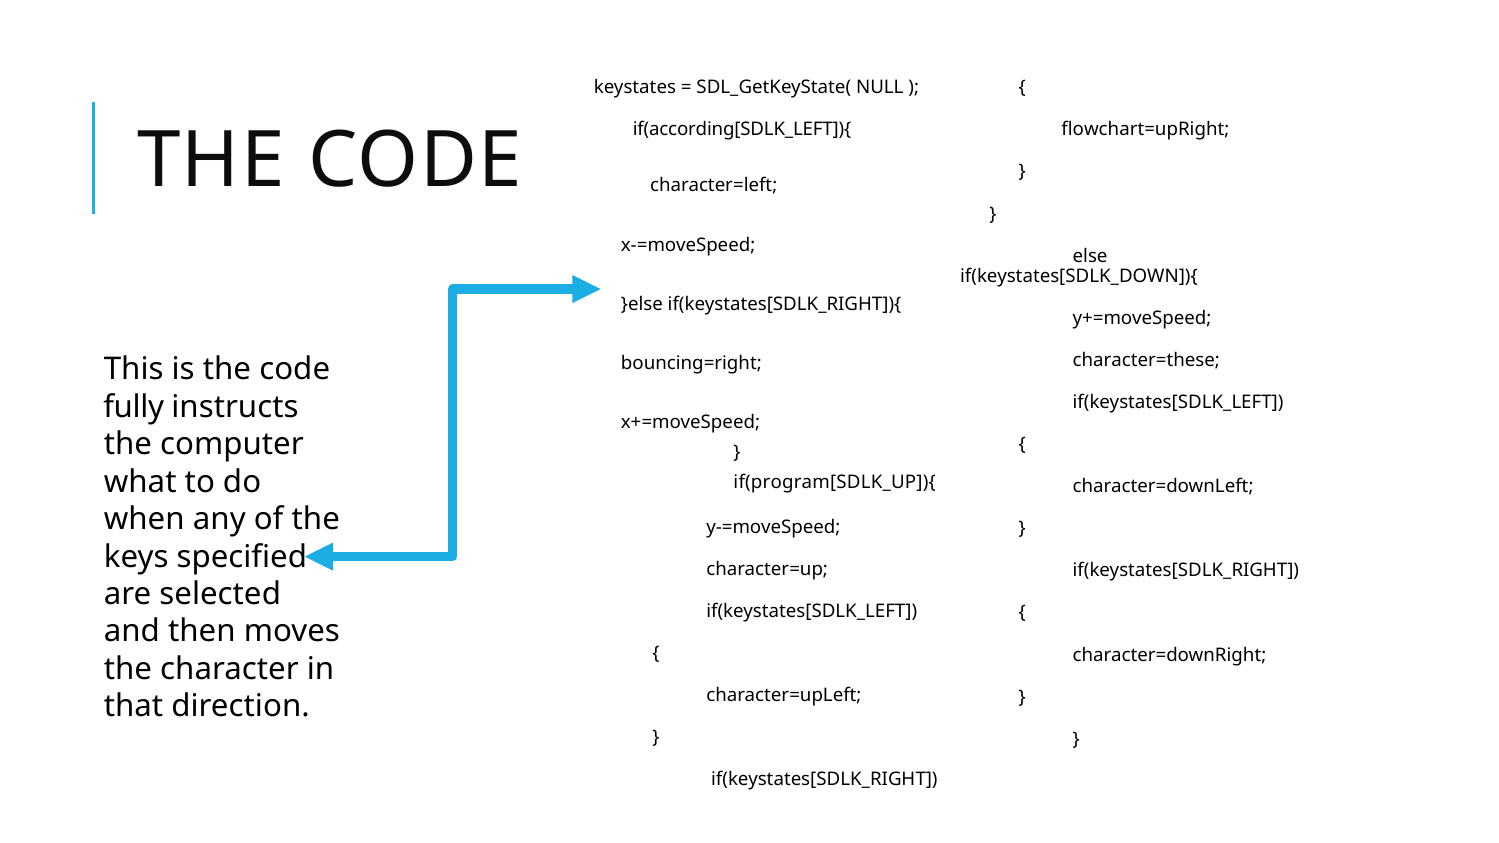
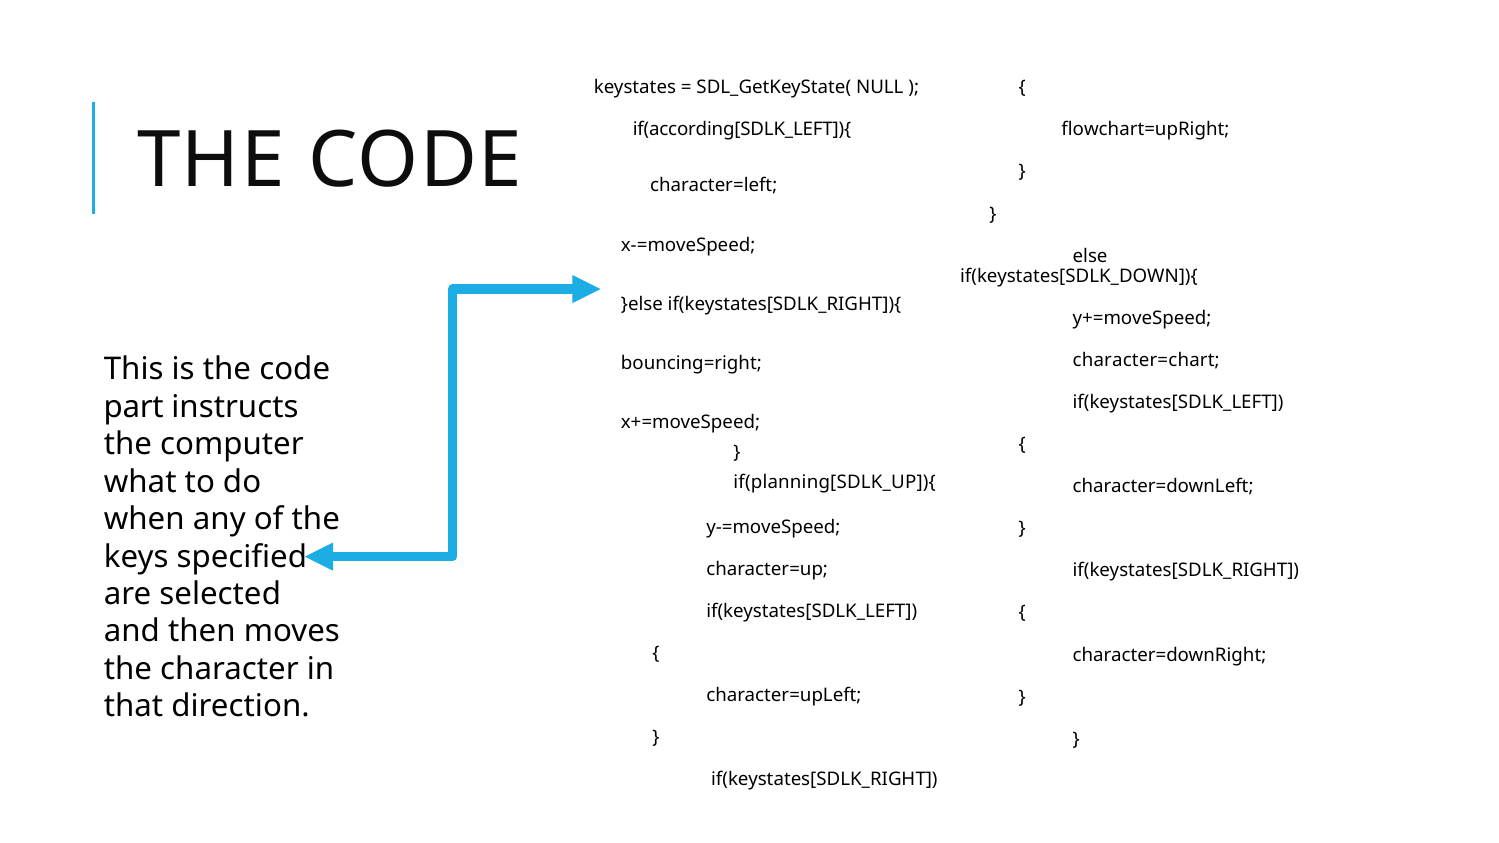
character=these: character=these -> character=chart
fully: fully -> part
if(program[SDLK_UP]){: if(program[SDLK_UP]){ -> if(planning[SDLK_UP]){
